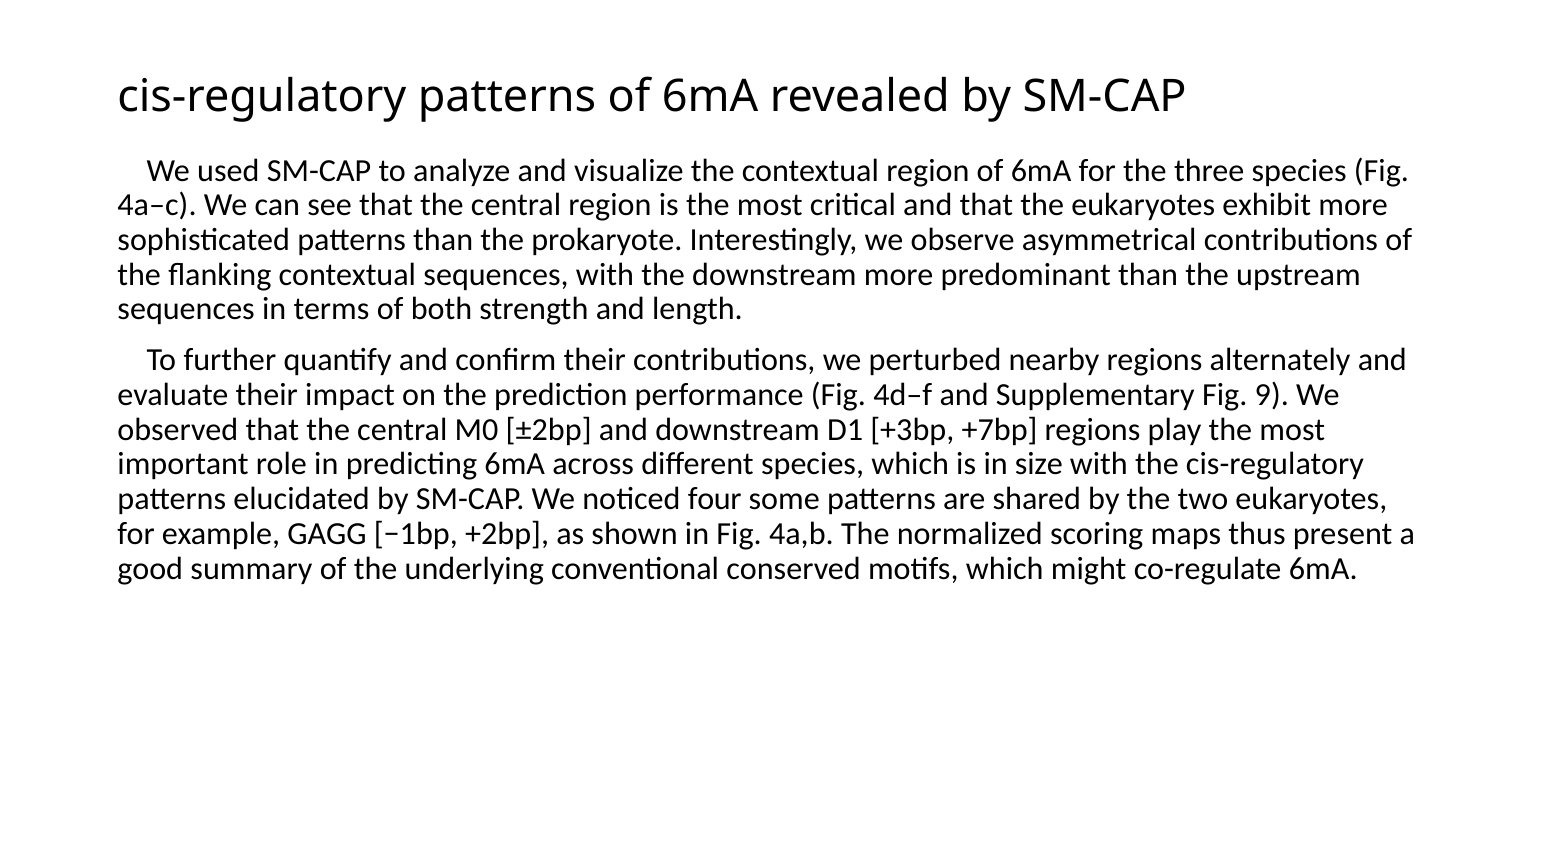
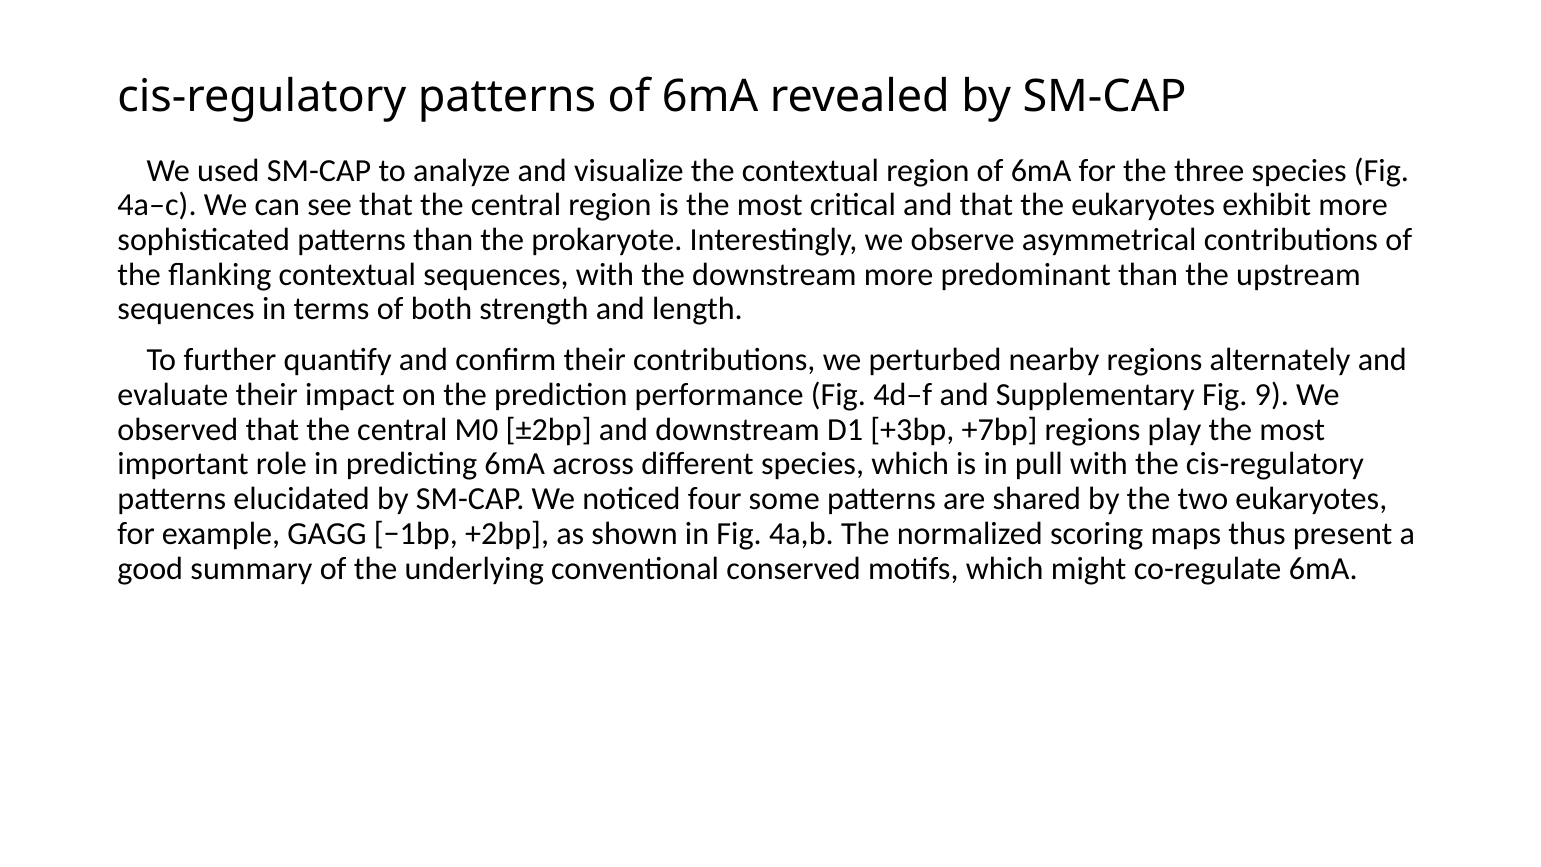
size: size -> pull
